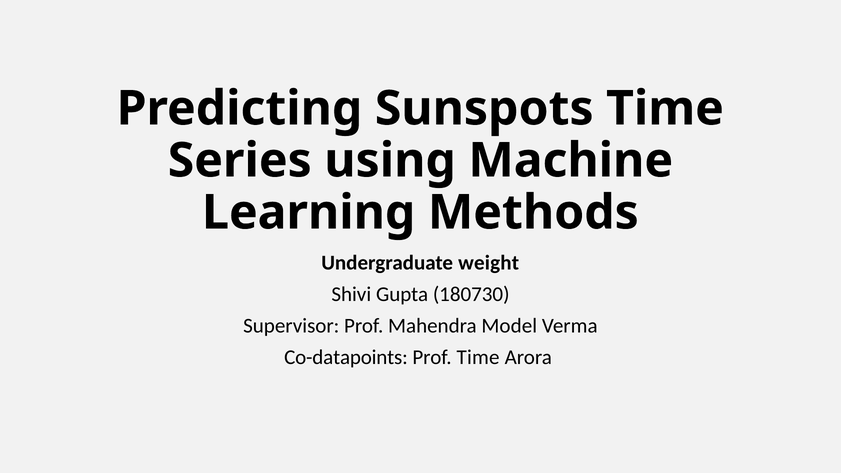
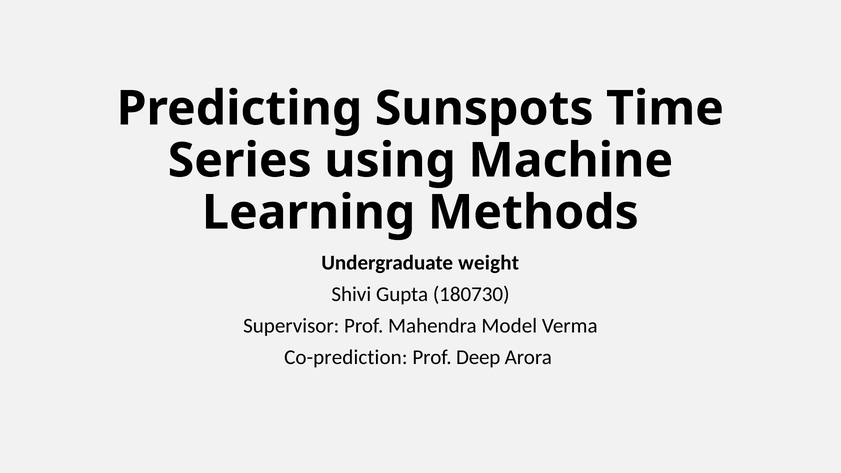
Co-datapoints: Co-datapoints -> Co-prediction
Prof Time: Time -> Deep
